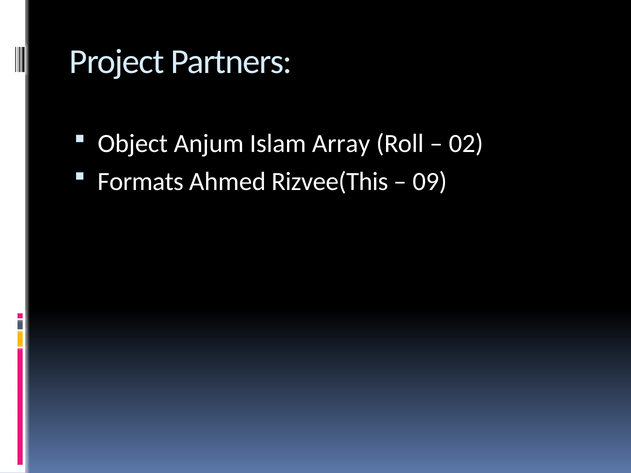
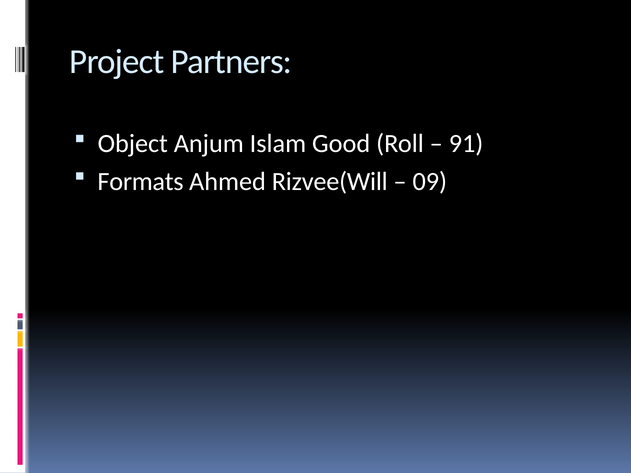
Array: Array -> Good
02: 02 -> 91
Rizvee(This: Rizvee(This -> Rizvee(Will
